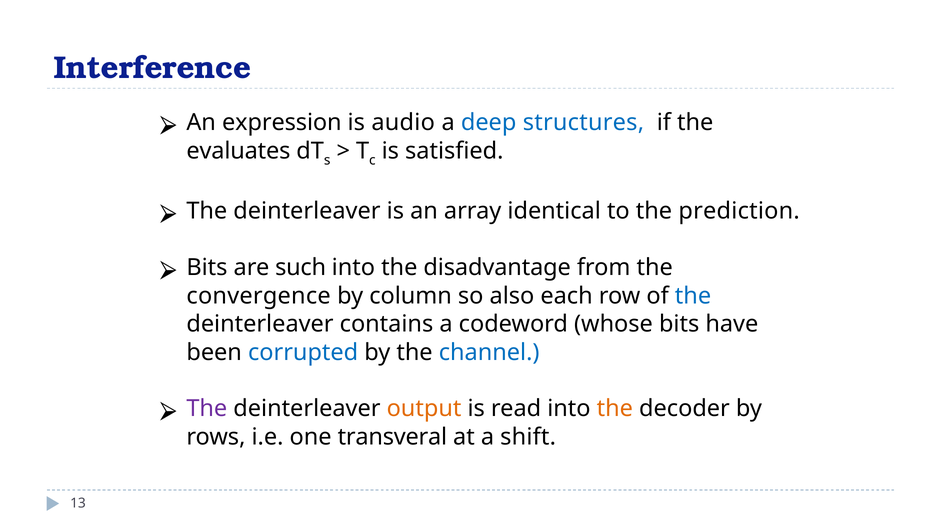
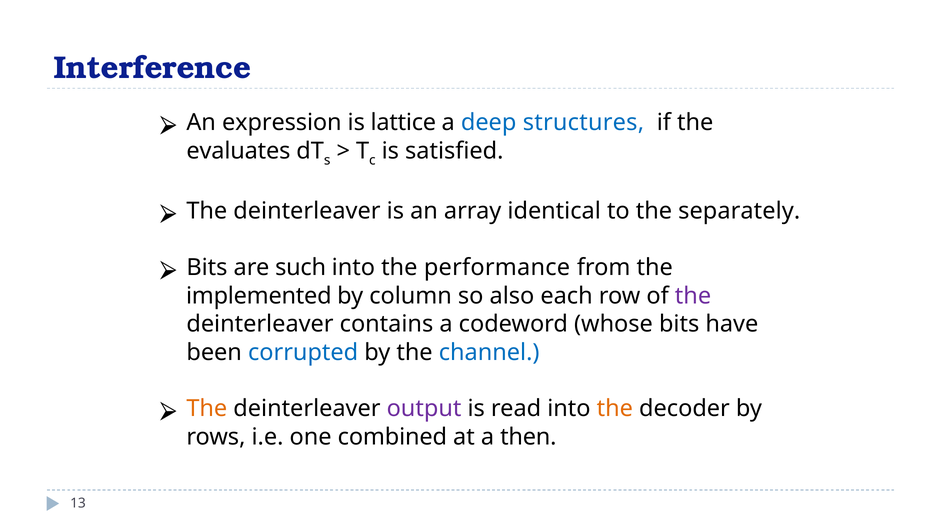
audio: audio -> lattice
prediction: prediction -> separately
disadvantage: disadvantage -> performance
convergence: convergence -> implemented
the at (693, 296) colour: blue -> purple
The at (207, 409) colour: purple -> orange
output colour: orange -> purple
transveral: transveral -> combined
shift: shift -> then
